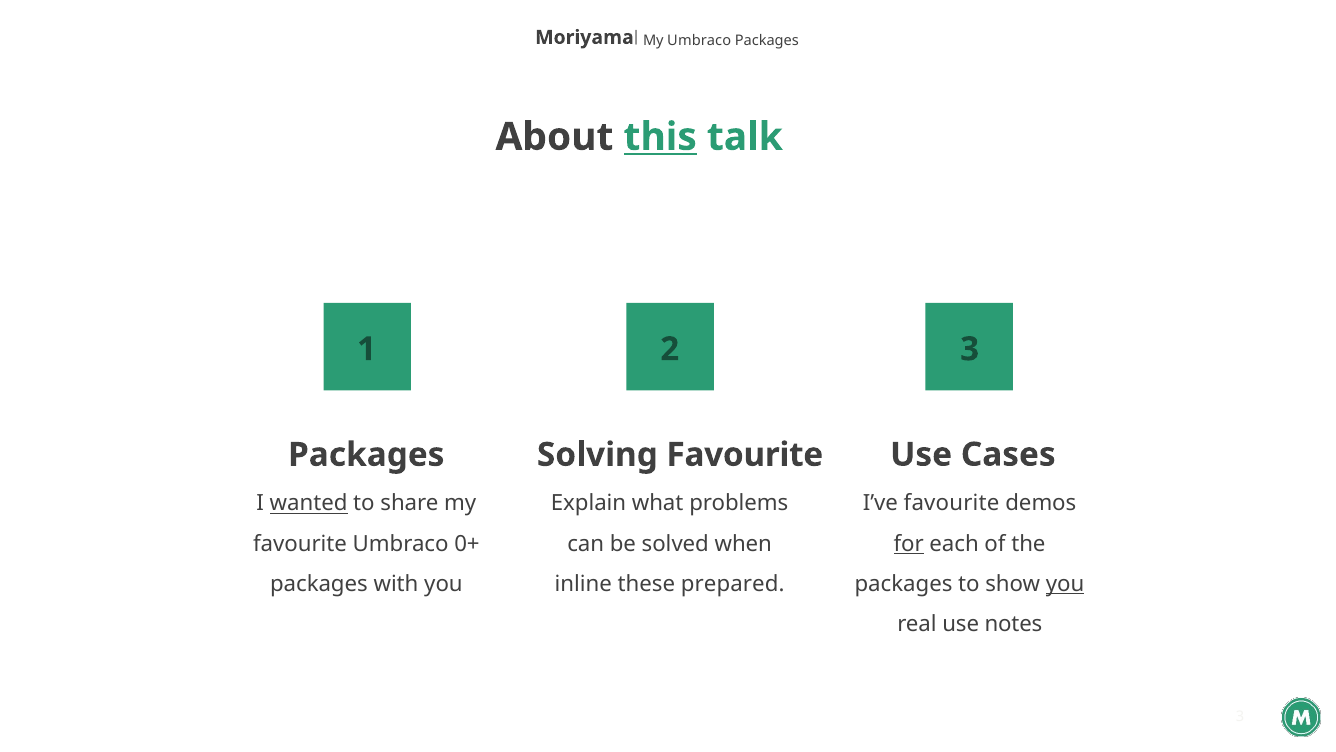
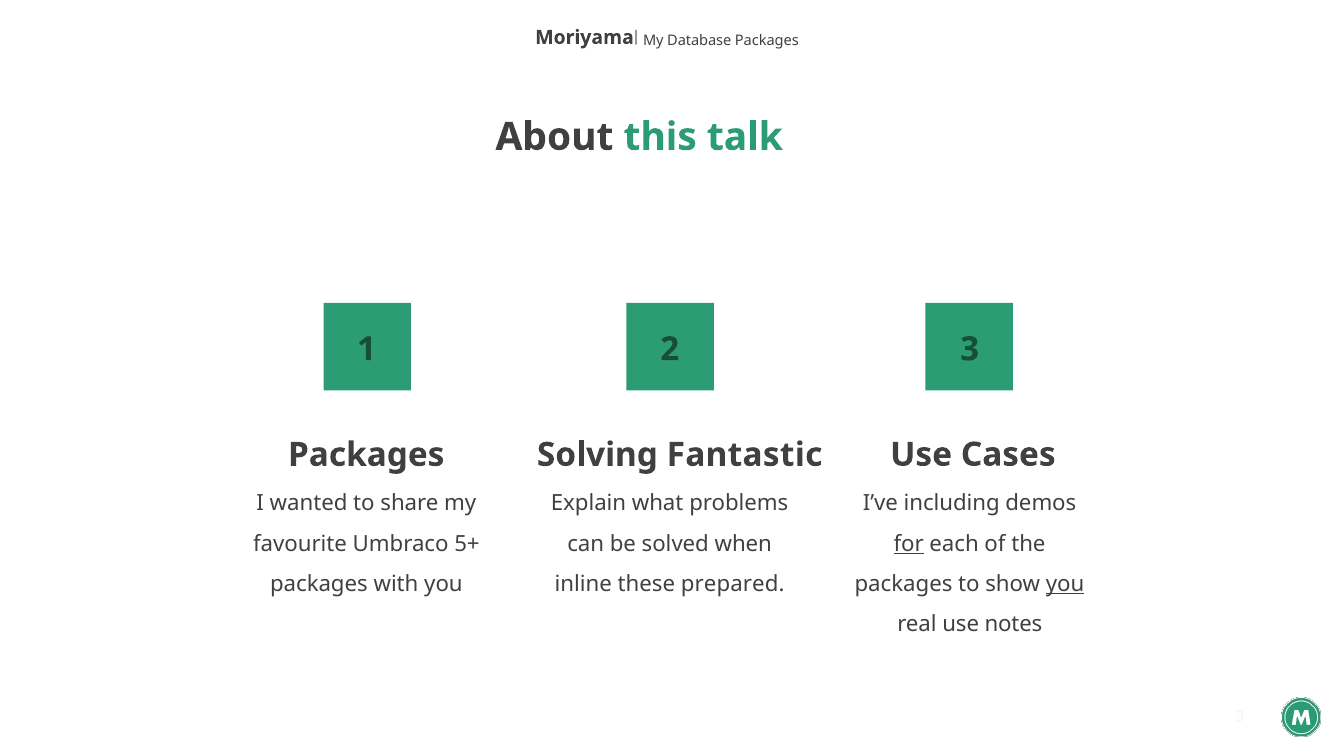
My Umbraco: Umbraco -> Database
this underline: present -> none
Solving Favourite: Favourite -> Fantastic
wanted underline: present -> none
I’ve favourite: favourite -> including
0+: 0+ -> 5+
